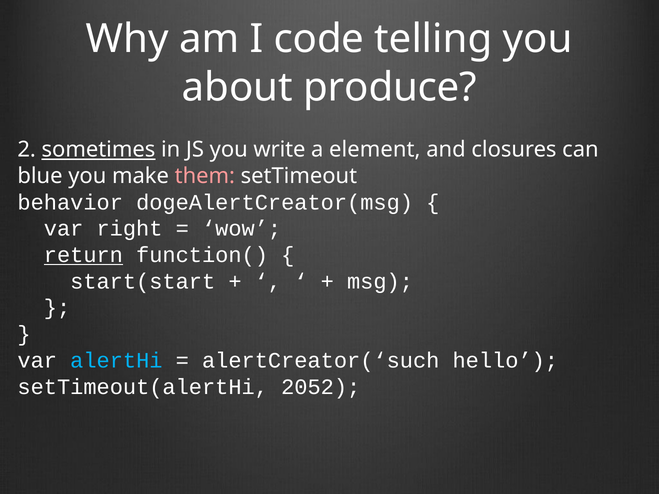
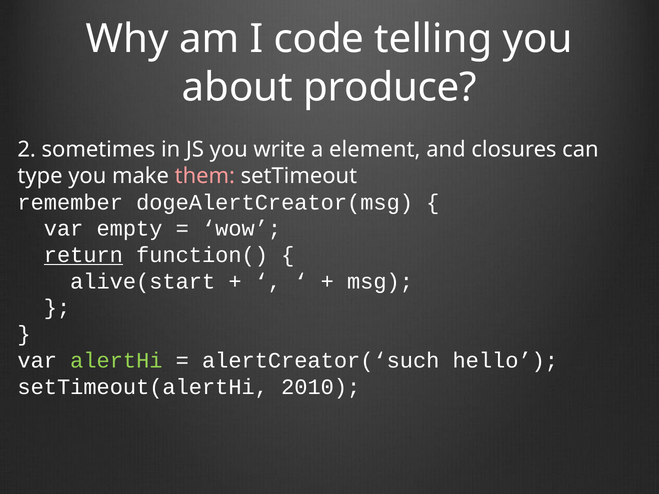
sometimes underline: present -> none
blue: blue -> type
behavior: behavior -> remember
right: right -> empty
start(start: start(start -> alive(start
alertHi colour: light blue -> light green
2052: 2052 -> 2010
